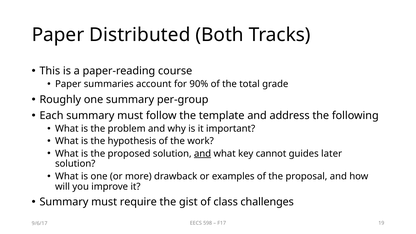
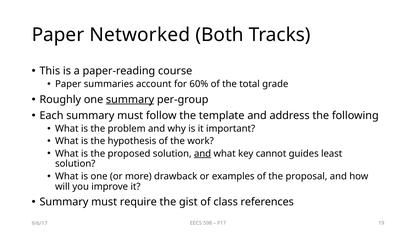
Distributed: Distributed -> Networked
90%: 90% -> 60%
summary at (130, 99) underline: none -> present
later: later -> least
challenges: challenges -> references
